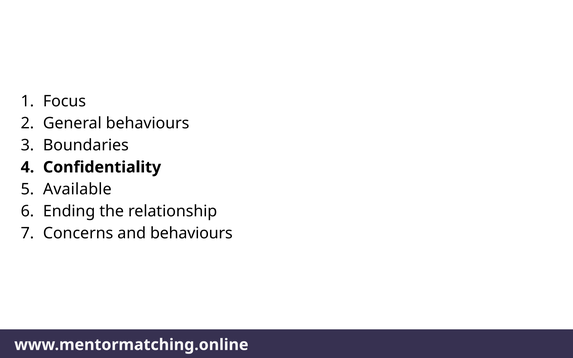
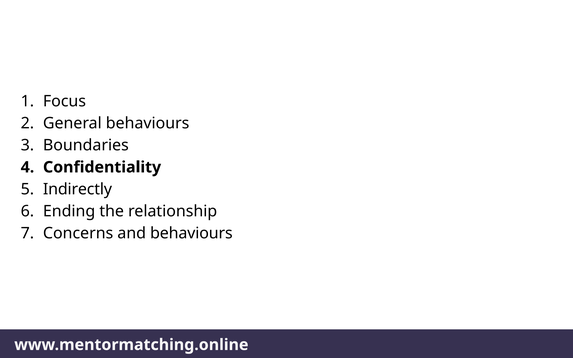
Available: Available -> Indirectly
